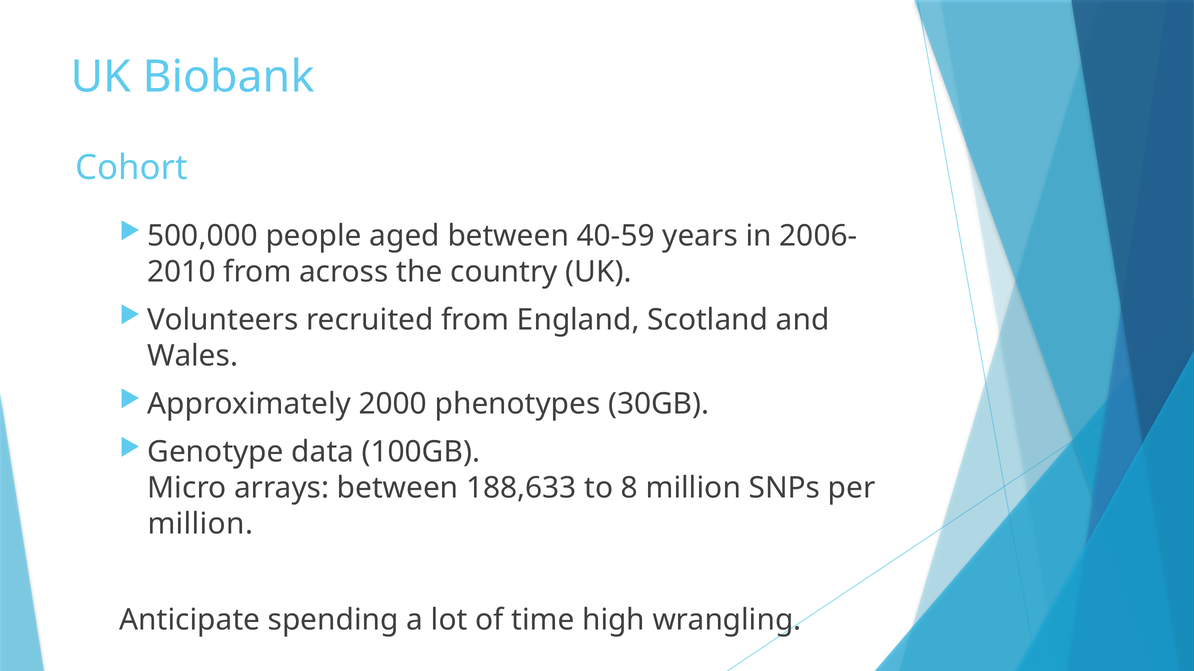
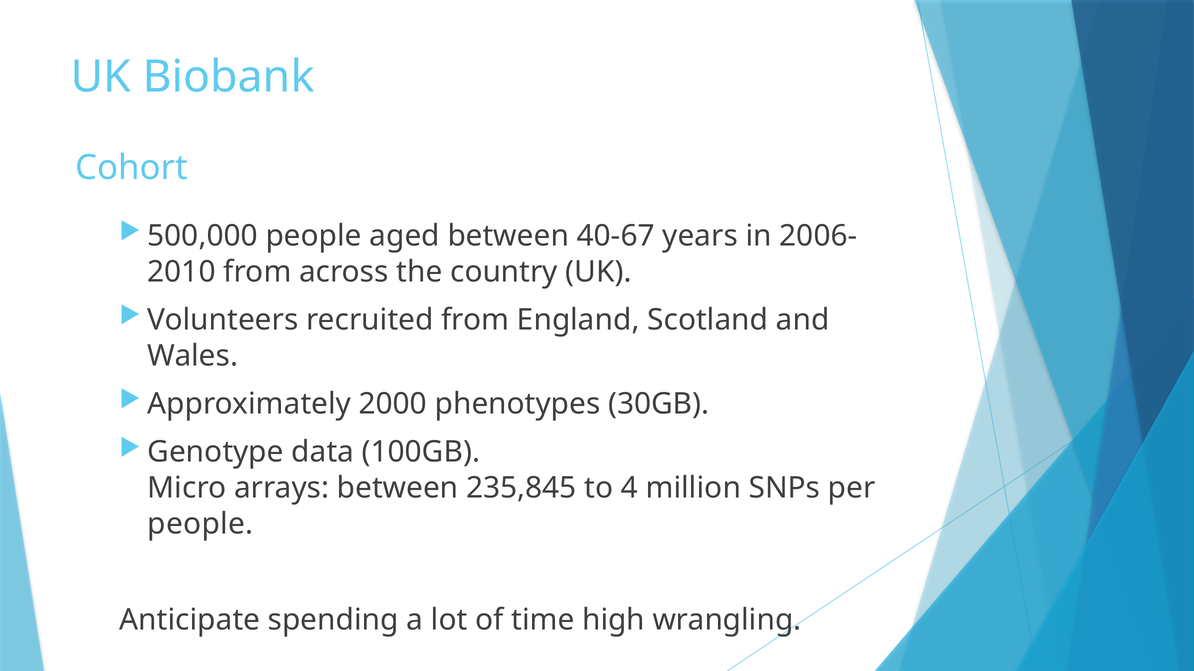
40-59: 40-59 -> 40-67
188,633: 188,633 -> 235,845
8: 8 -> 4
million at (200, 524): million -> people
